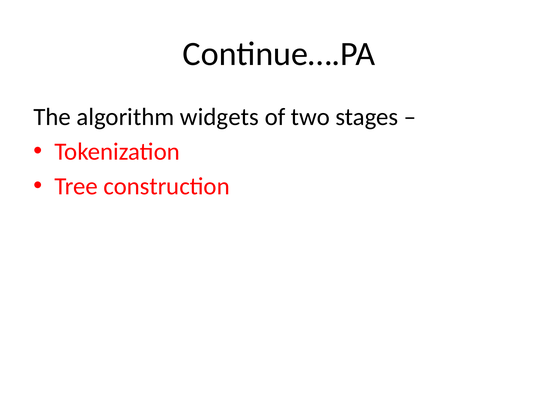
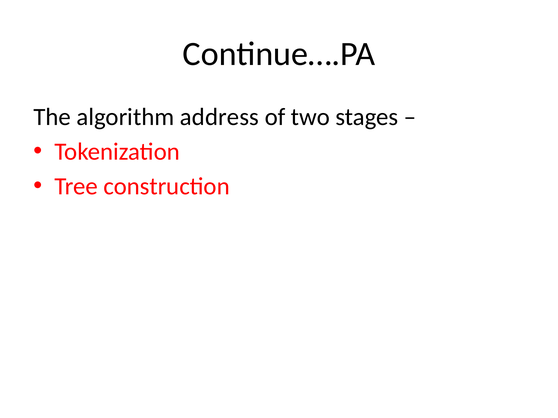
widgets: widgets -> address
